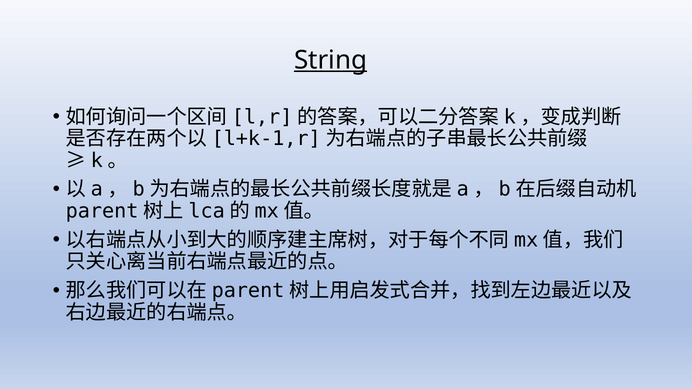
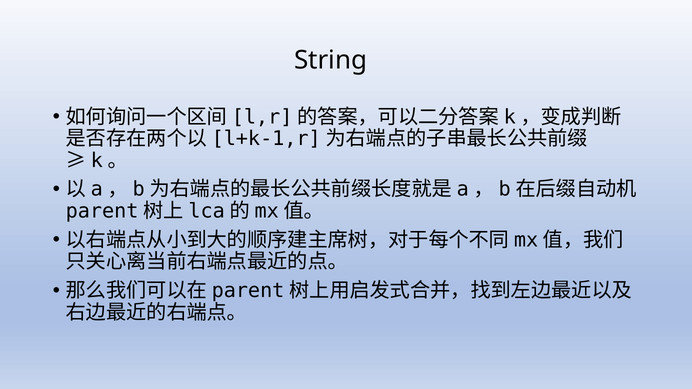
String underline: present -> none
